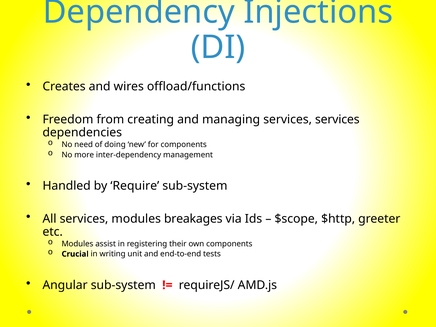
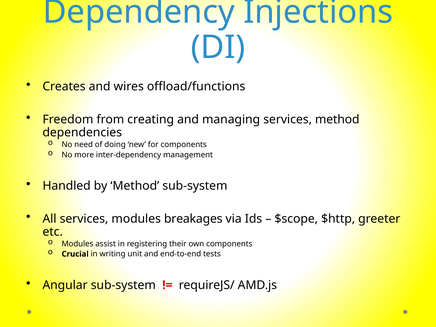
services services: services -> method
by Require: Require -> Method
